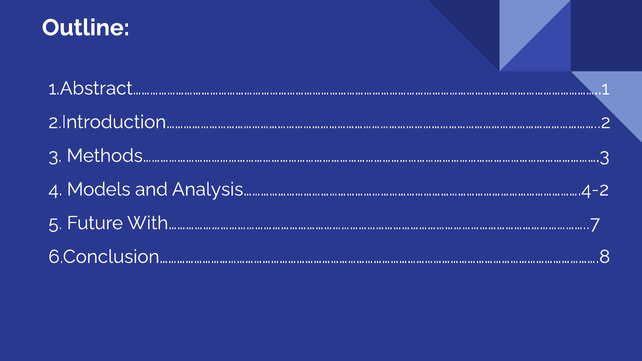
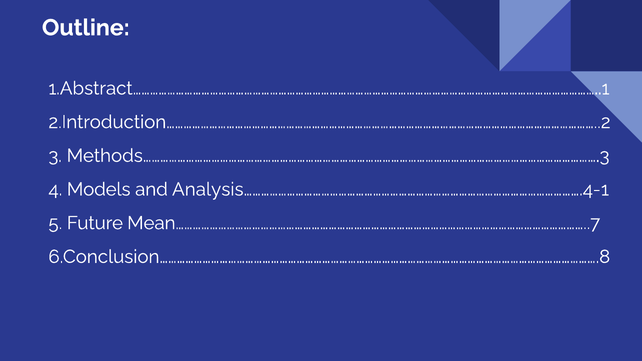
Analysis……………………………………………………………………………………………………….4-2: Analysis……………………………………………………………………………………………………….4-2 -> Analysis……………………………………………………………………………………………………….4-1
With………………………………………………………………………………………………………………………………..7: With………………………………………………………………………………………………………………………………..7 -> Mean………………………………………………………………………………………………………………………………..7
